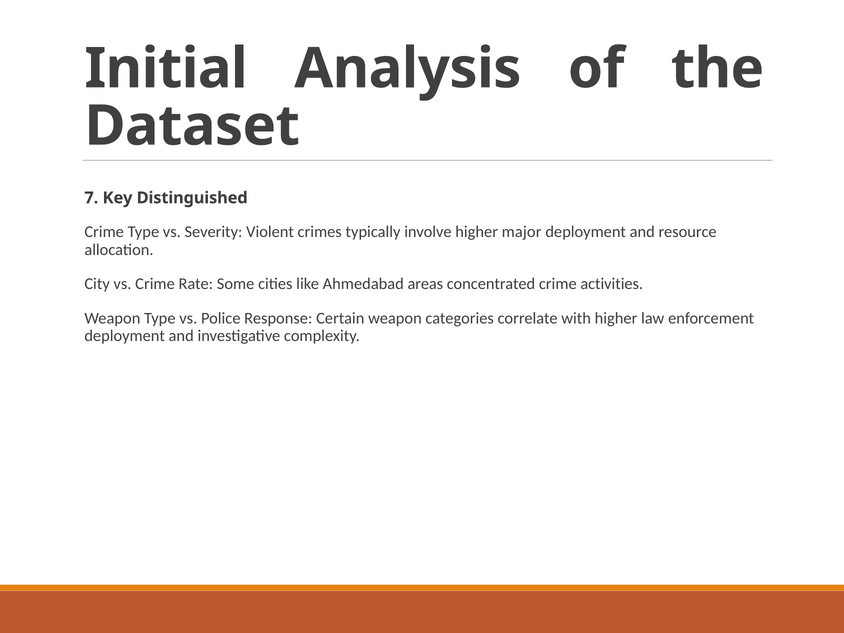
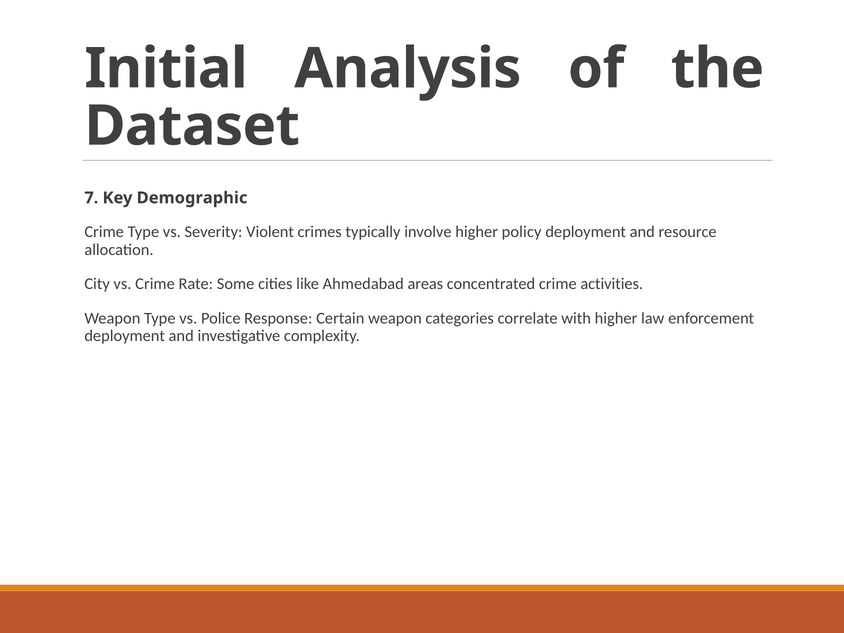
Distinguished: Distinguished -> Demographic
major: major -> policy
